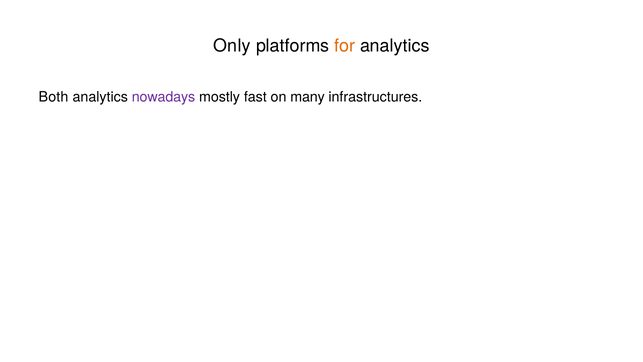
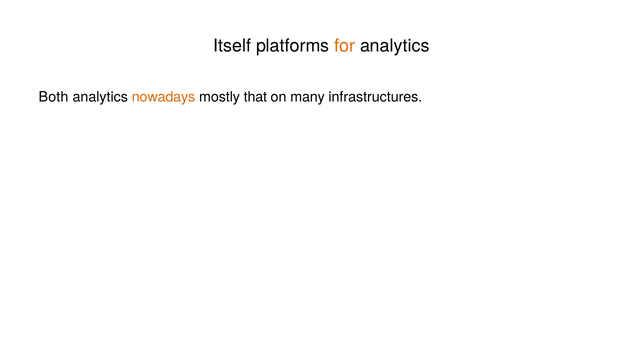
Only: Only -> Itself
nowadays colour: purple -> orange
fast: fast -> that
